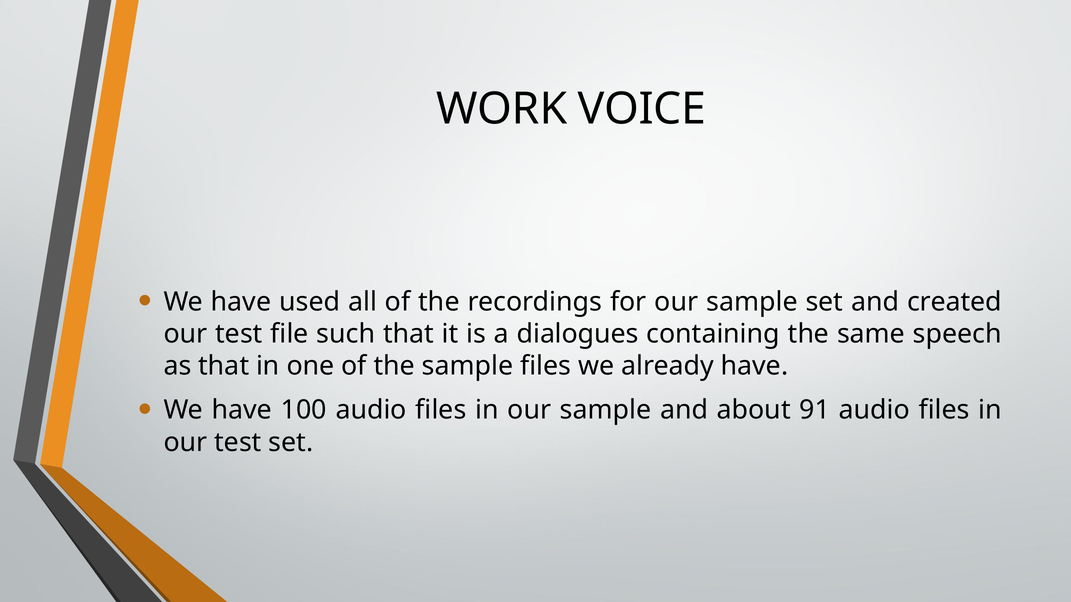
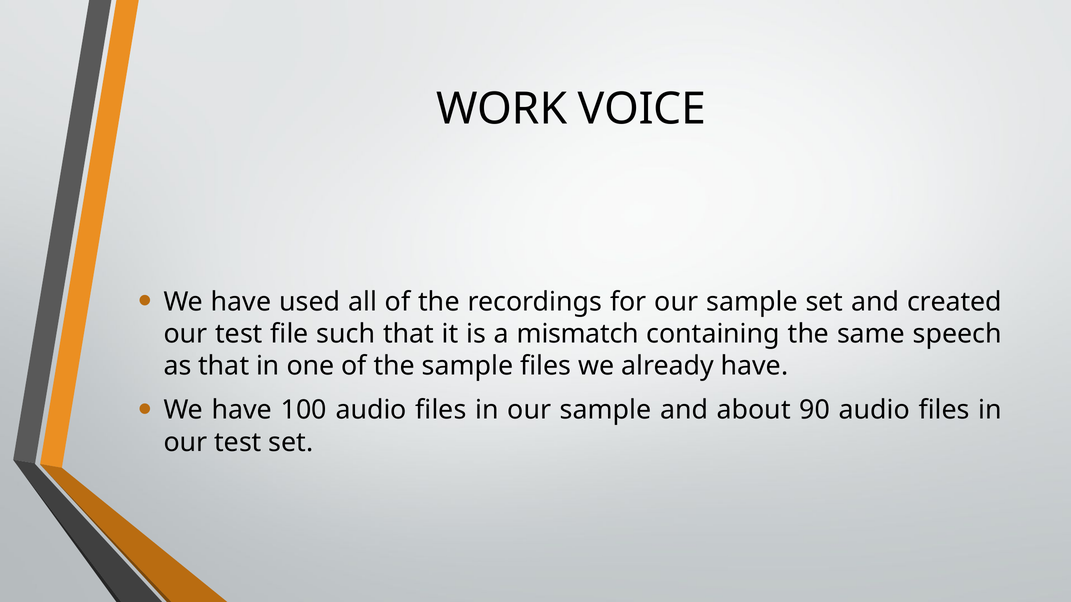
dialogues: dialogues -> mismatch
91: 91 -> 90
